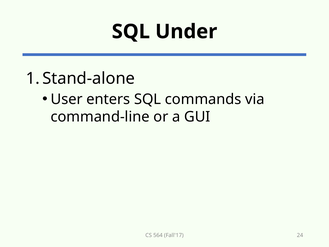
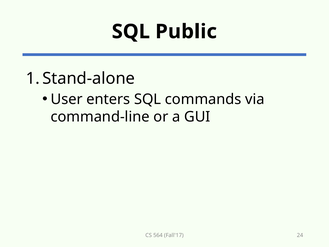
Under: Under -> Public
